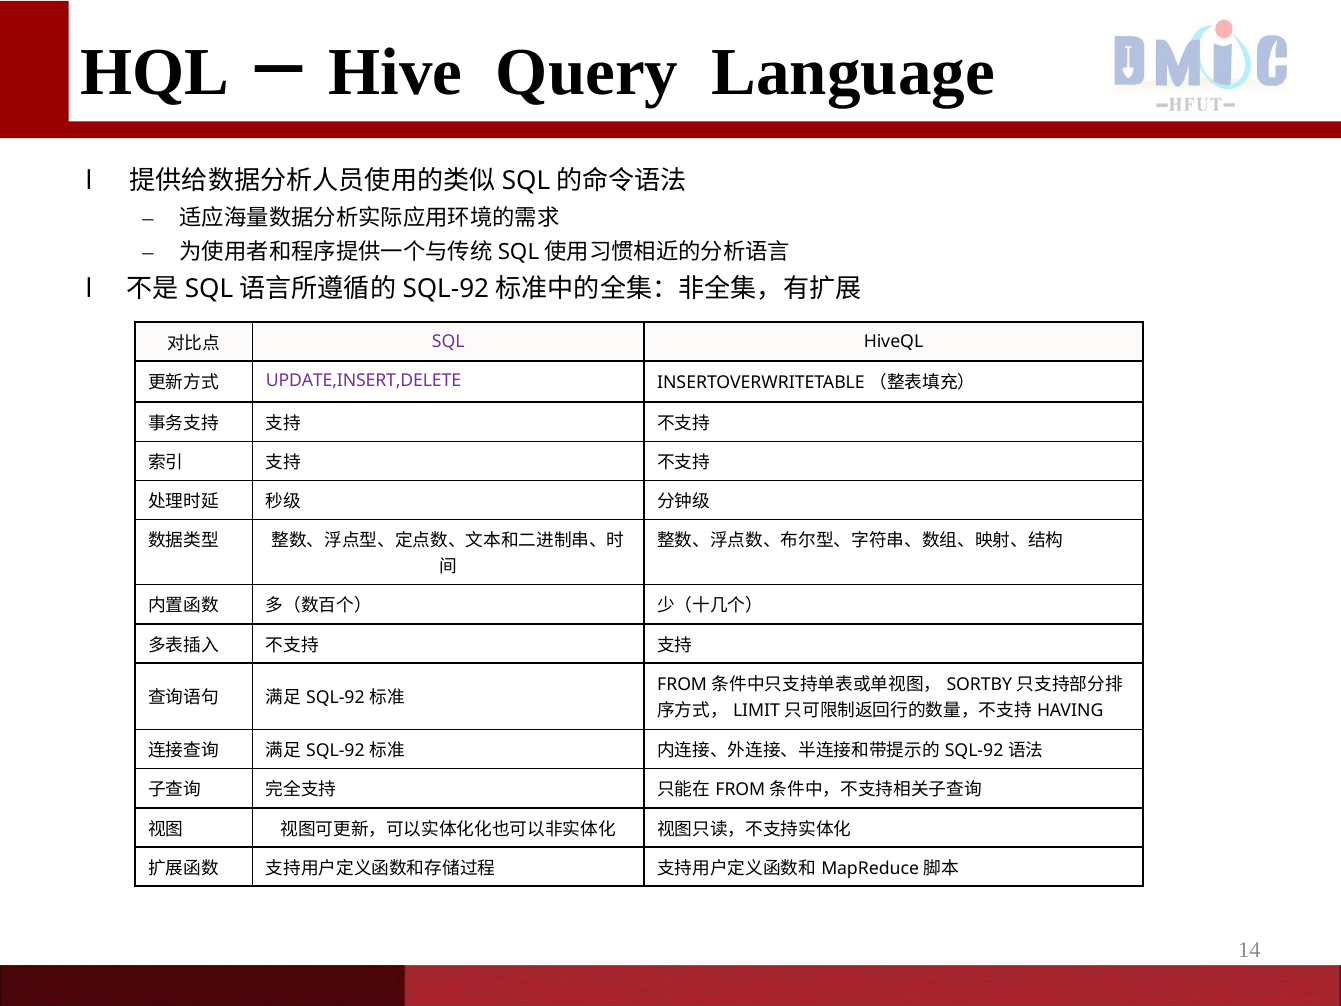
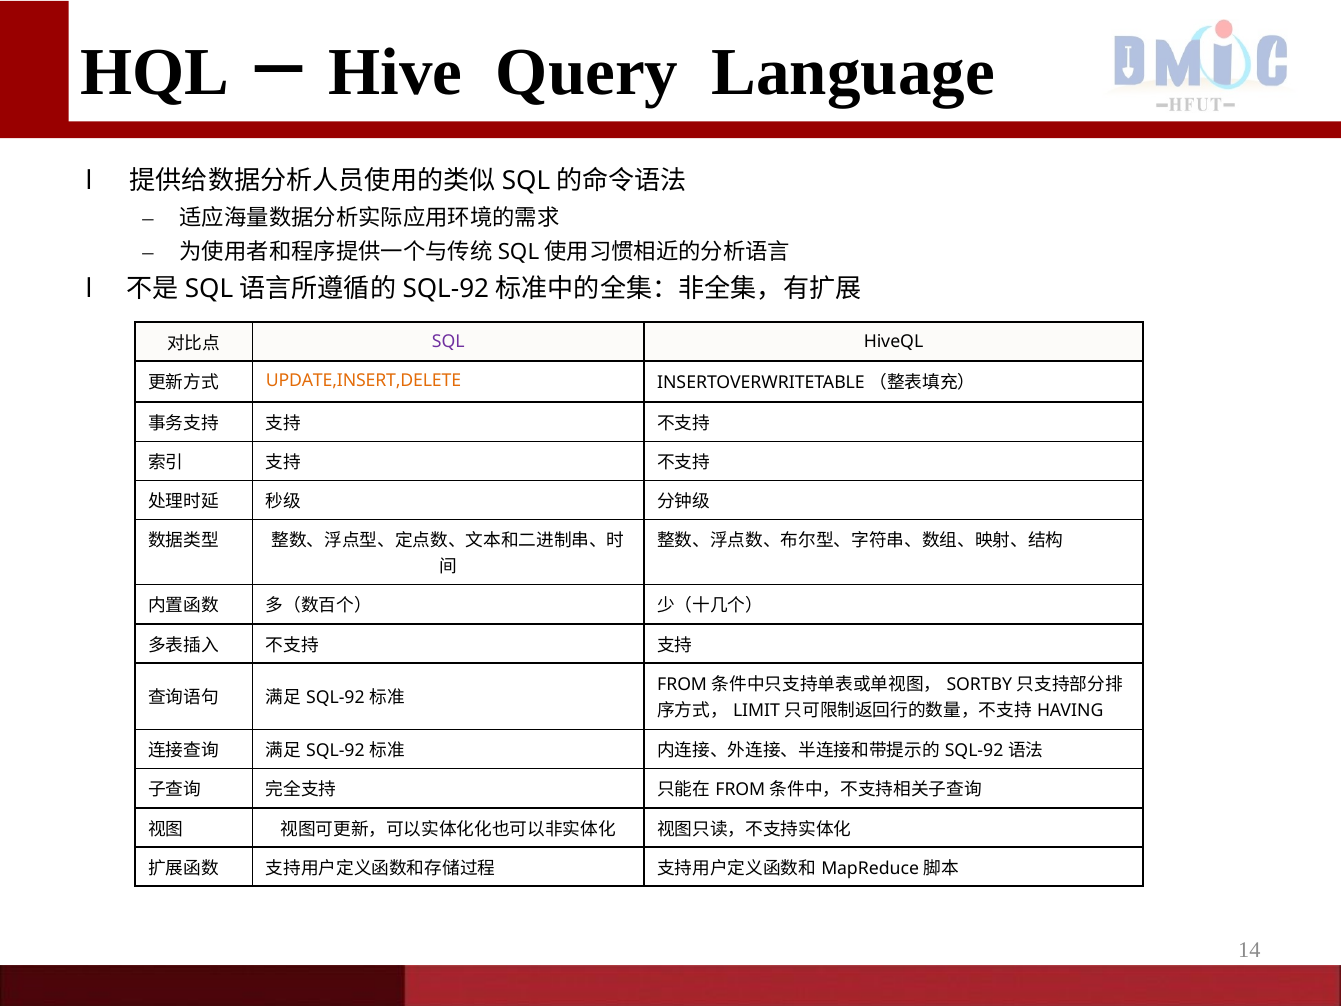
UPDATE,INSERT,DELETE colour: purple -> orange
